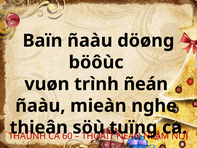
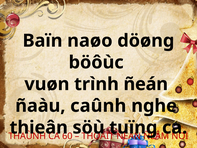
Baïn ñaàu: ñaàu -> naøo
mieàn: mieàn -> caûnh
